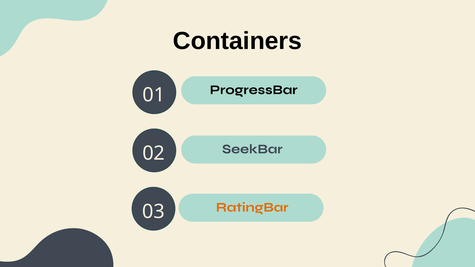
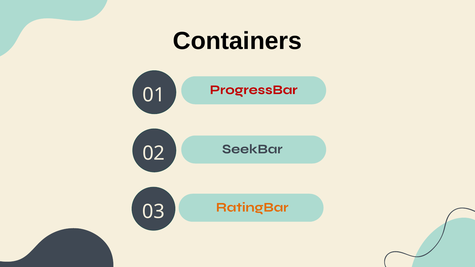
ProgressBar colour: black -> red
